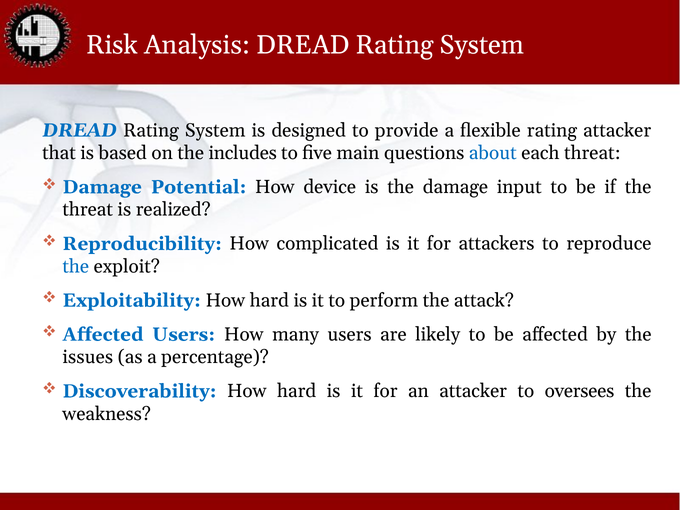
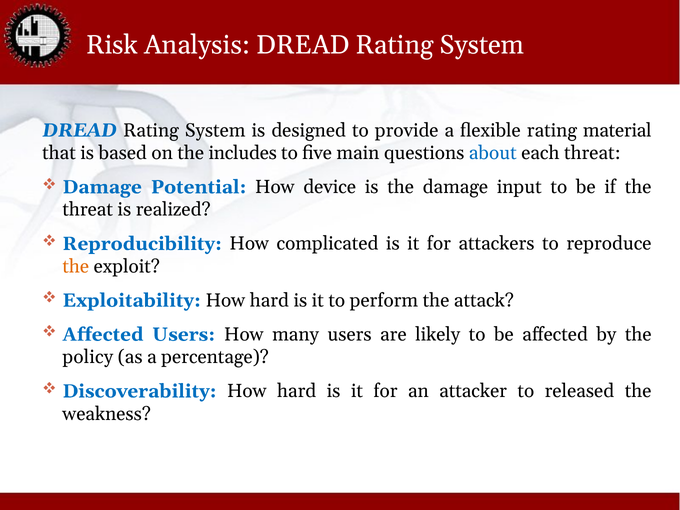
rating attacker: attacker -> material
the at (76, 266) colour: blue -> orange
issues: issues -> policy
oversees: oversees -> released
